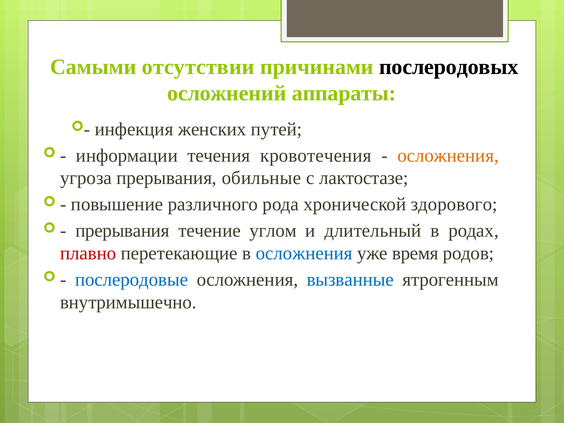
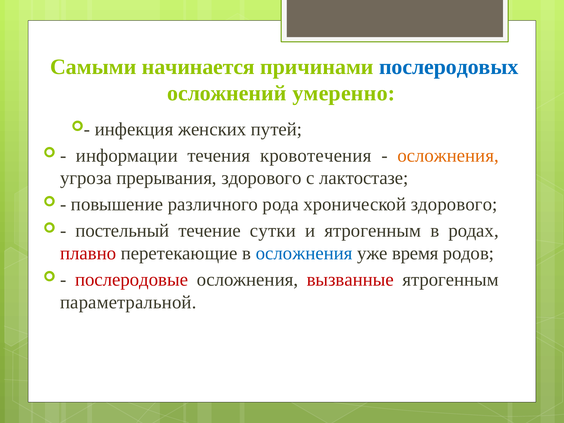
отсутствии: отсутствии -> начинается
послеродовых colour: black -> blue
аппараты: аппараты -> умеренно
прерывания обильные: обильные -> здорового
прерывания at (122, 231): прерывания -> постельный
углом: углом -> сутки
и длительный: длительный -> ятрогенным
послеродовые colour: blue -> red
вызванные colour: blue -> red
внутримышечно: внутримышечно -> параметральной
